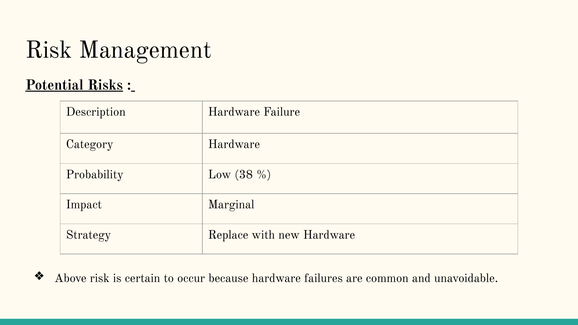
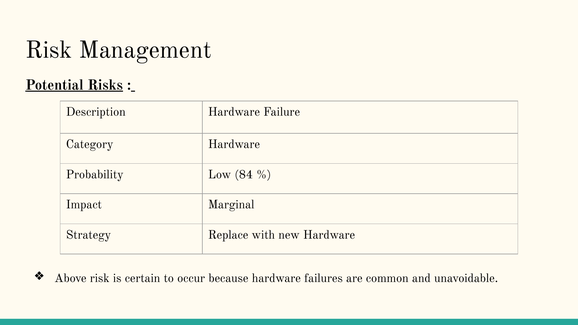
38: 38 -> 84
